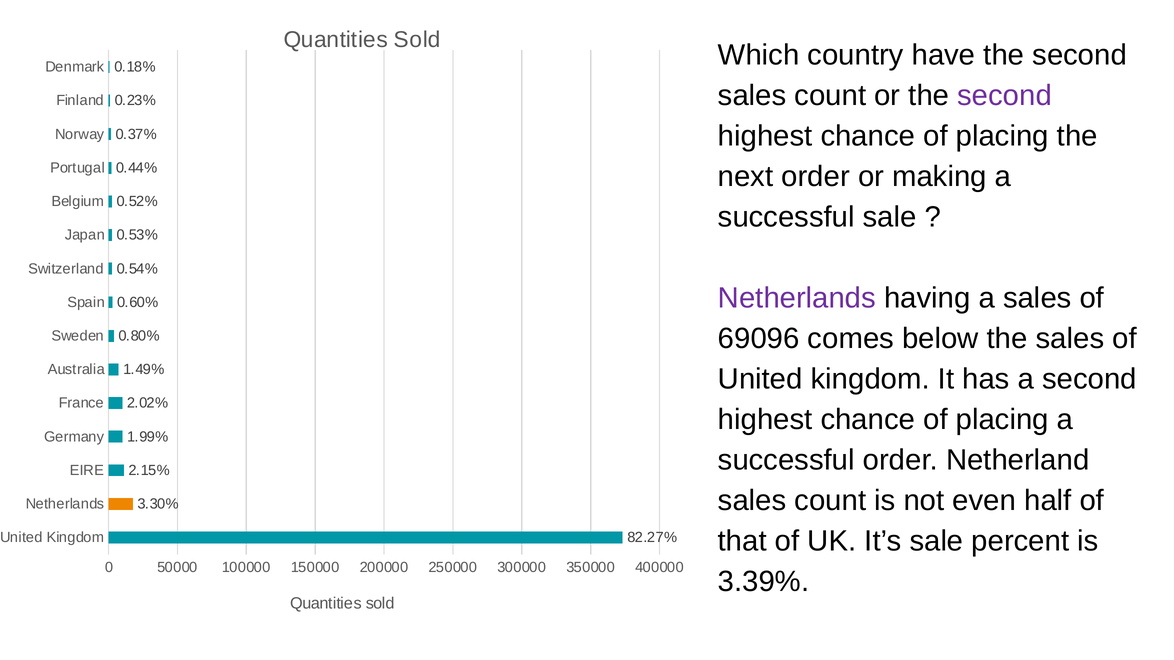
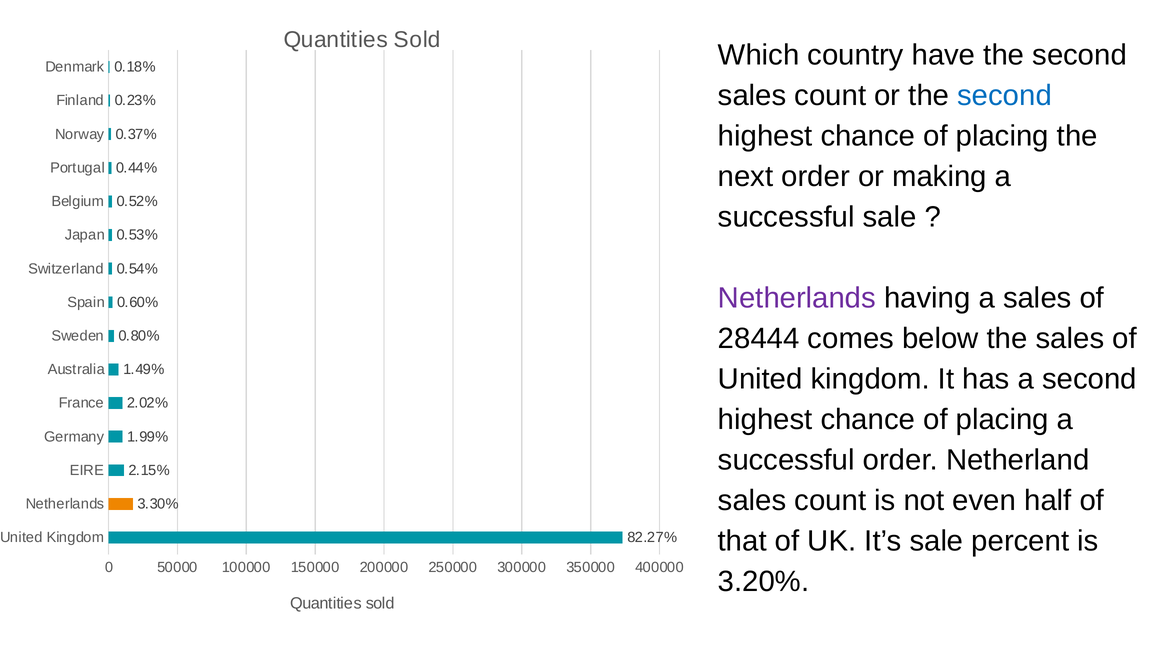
second at (1005, 96) colour: purple -> blue
69096: 69096 -> 28444
3.39%: 3.39% -> 3.20%
